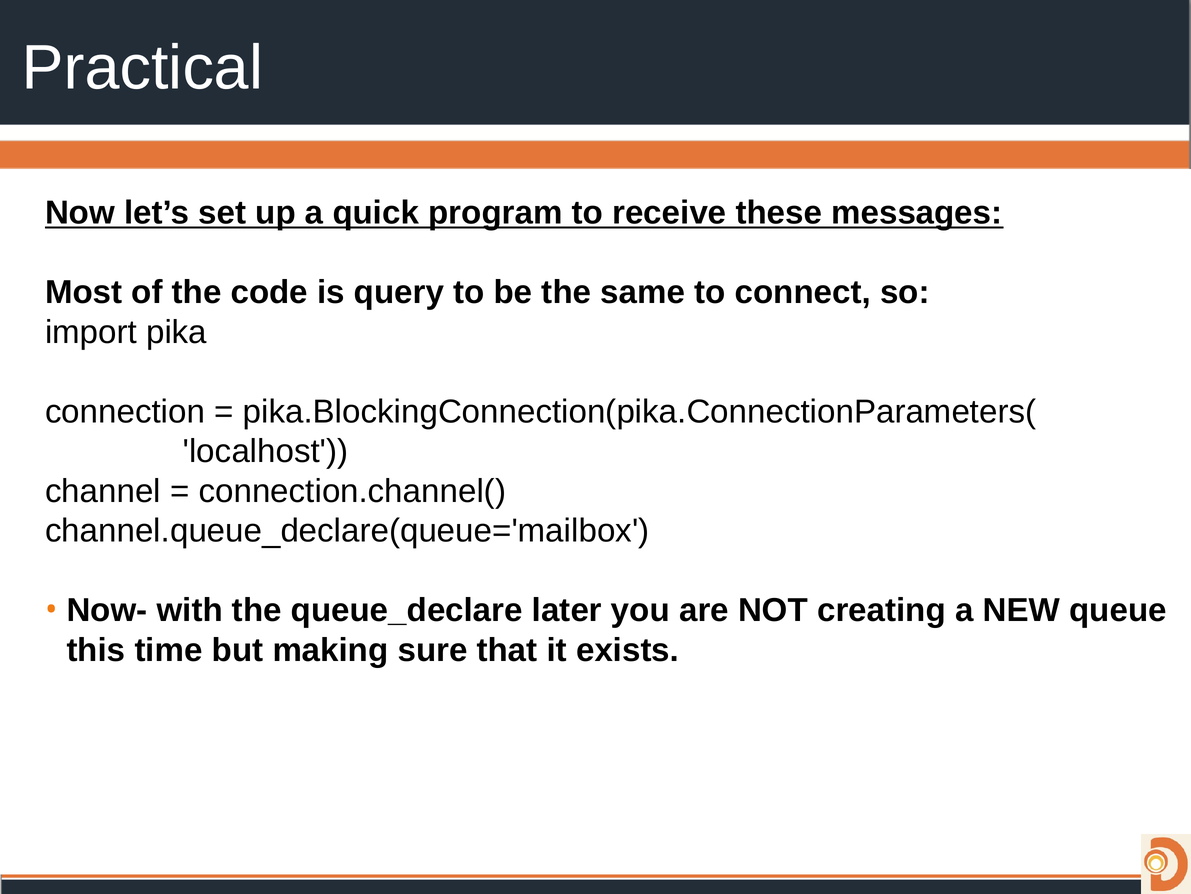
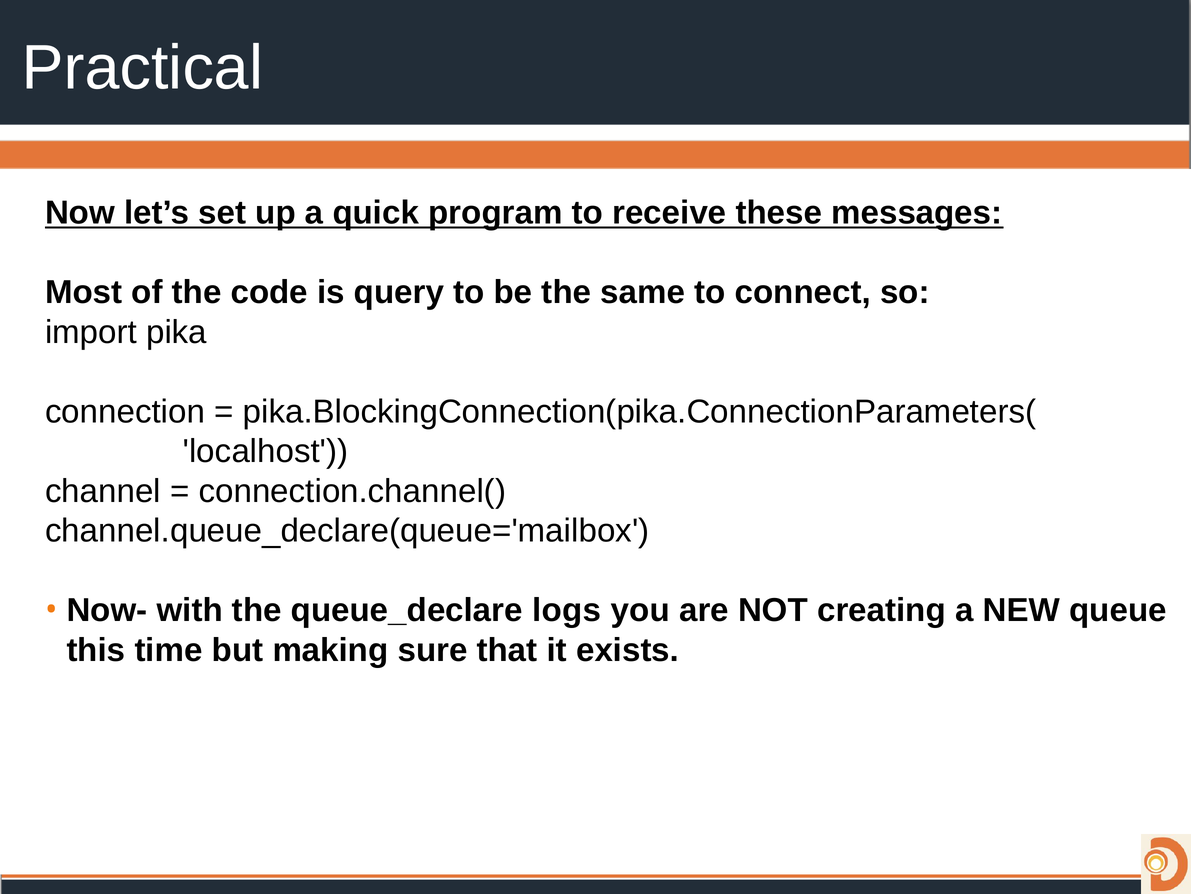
later: later -> logs
